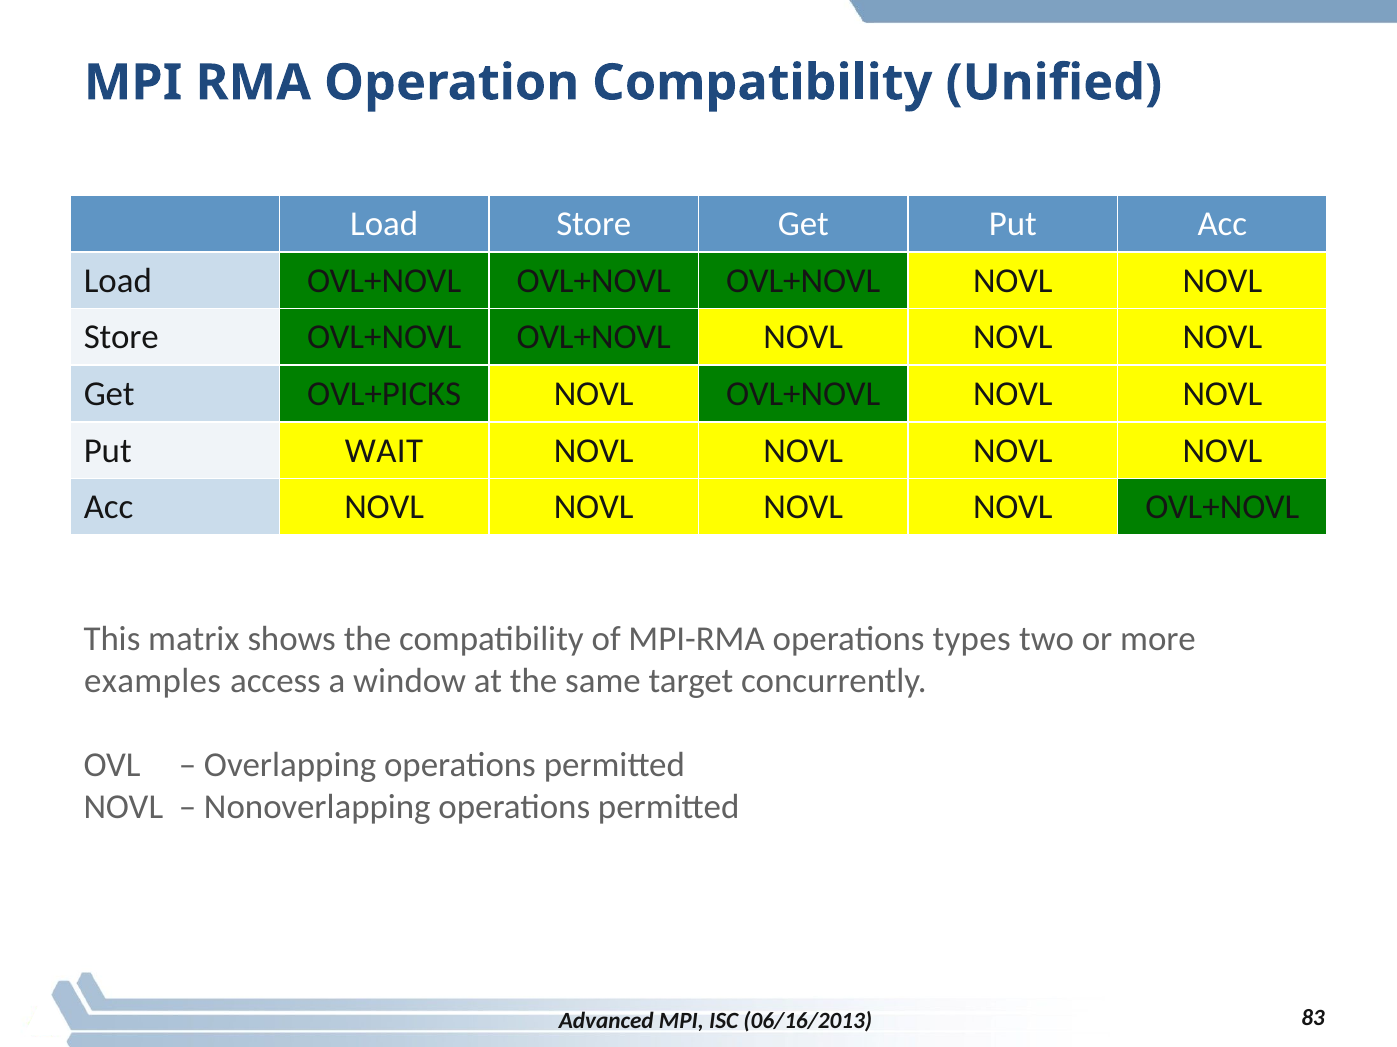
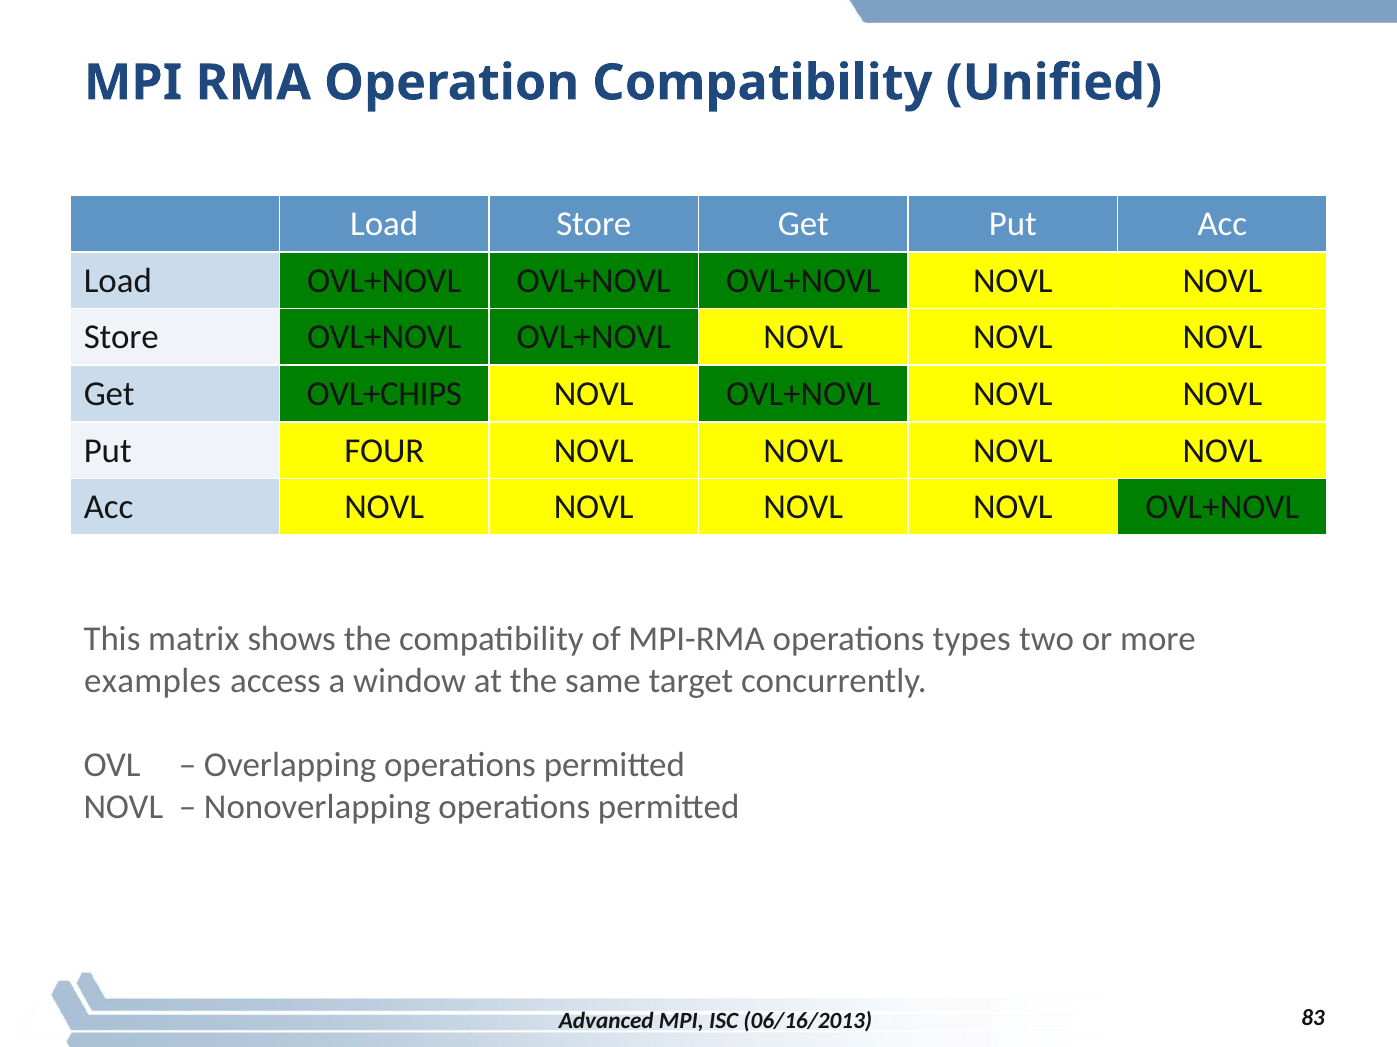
OVL+PICKS: OVL+PICKS -> OVL+CHIPS
WAIT: WAIT -> FOUR
